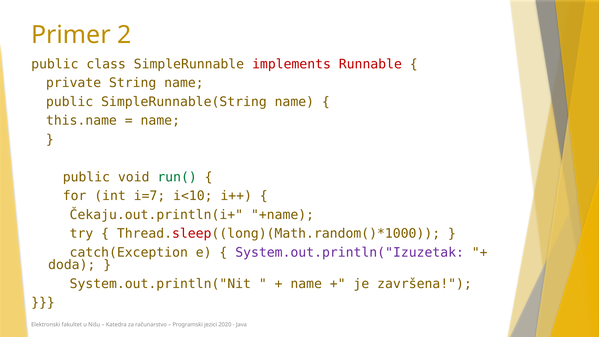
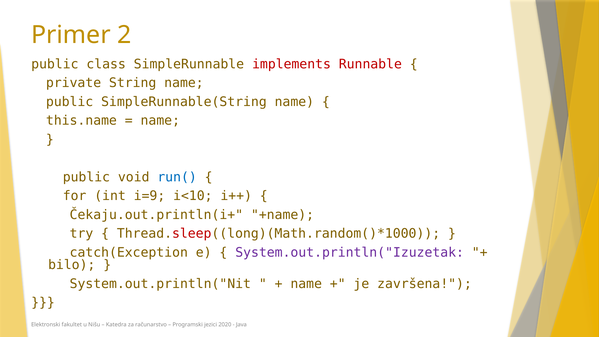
run( colour: green -> blue
i=7: i=7 -> i=9
doda: doda -> bilo
